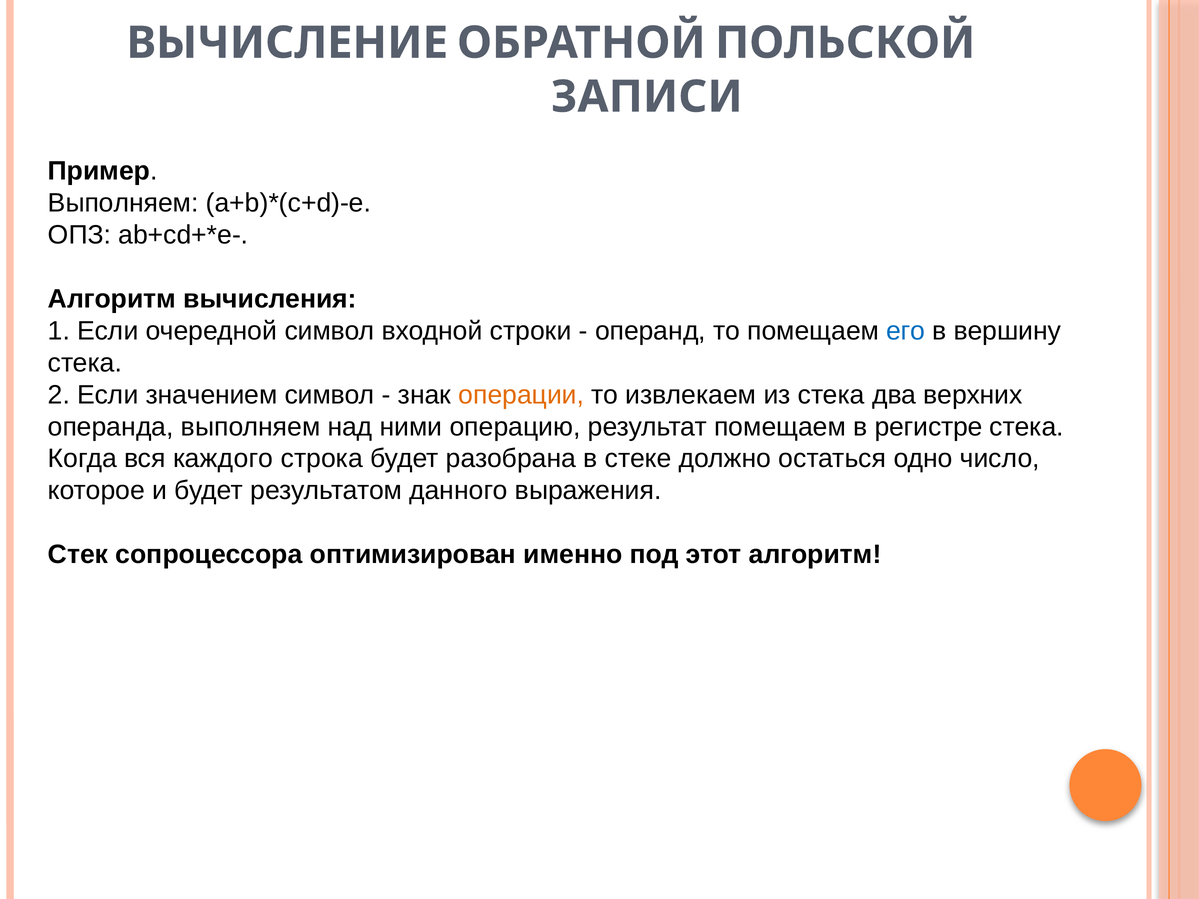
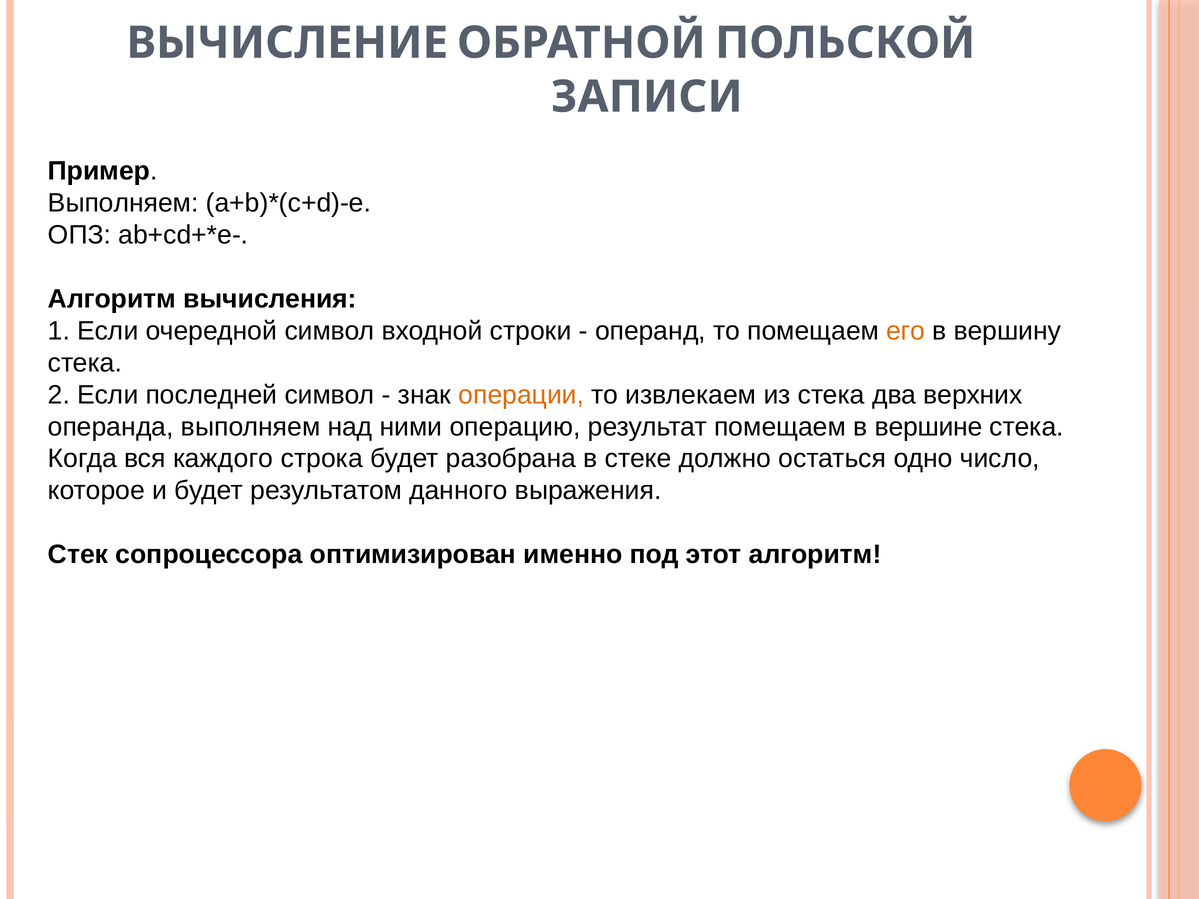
его colour: blue -> orange
значением: значением -> последней
регистре: регистре -> вершине
